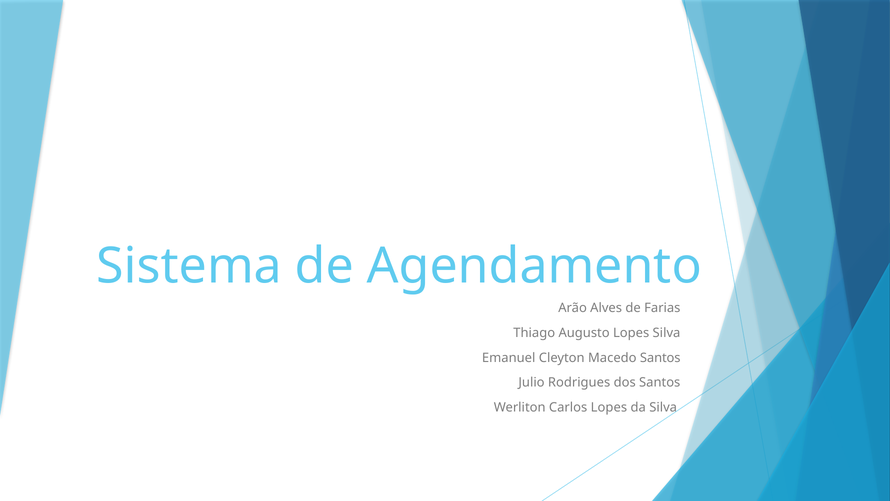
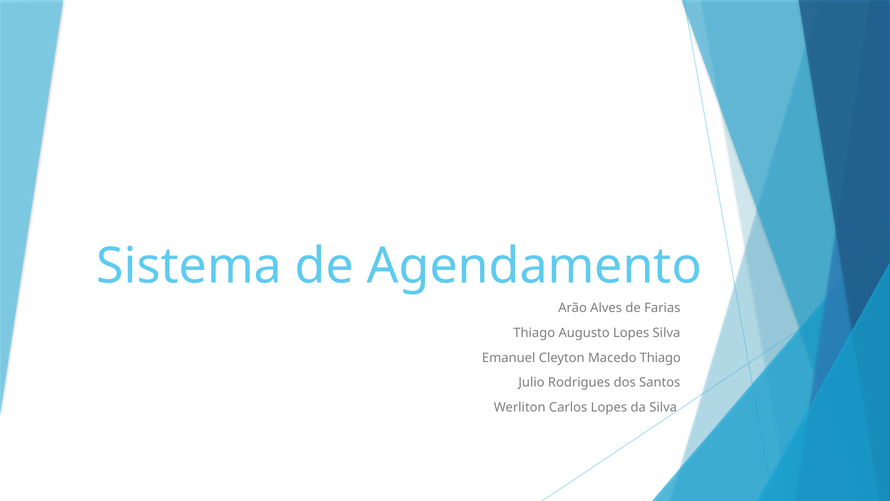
Macedo Santos: Santos -> Thiago
